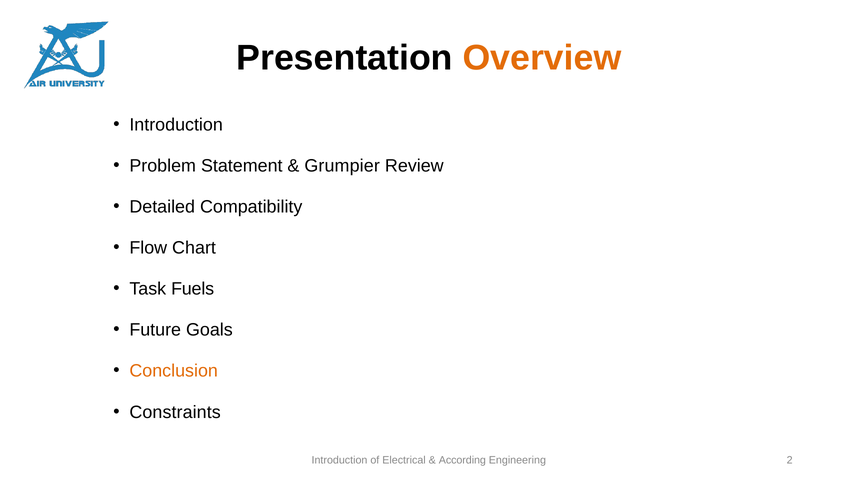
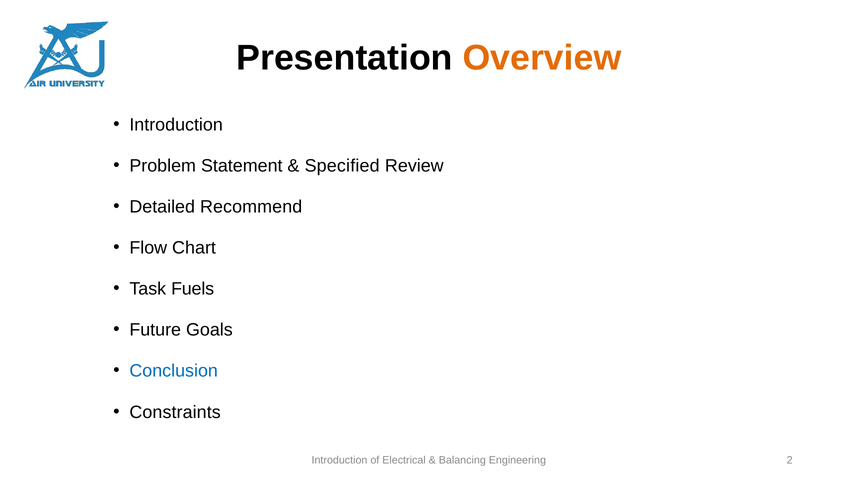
Grumpier: Grumpier -> Specified
Compatibility: Compatibility -> Recommend
Conclusion colour: orange -> blue
According: According -> Balancing
